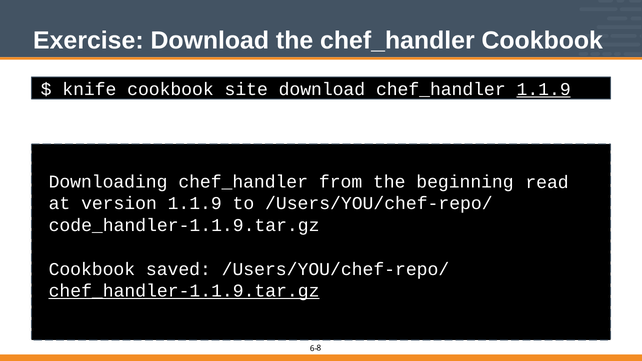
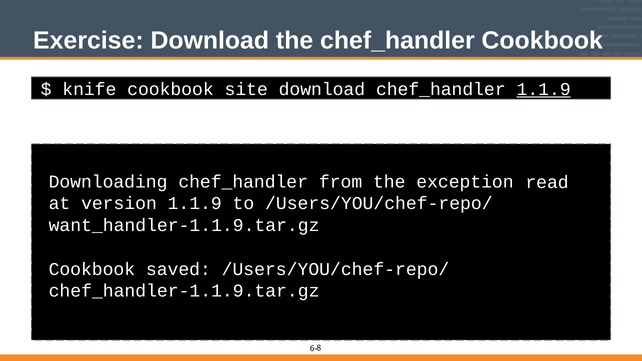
beginning: beginning -> exception
code_handler-1.1.9.tar.gz: code_handler-1.1.9.tar.gz -> want_handler-1.1.9.tar.gz
chef_handler-1.1.9.tar.gz underline: present -> none
